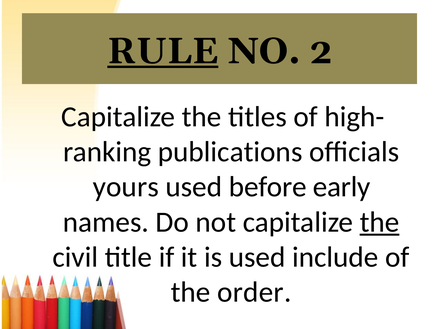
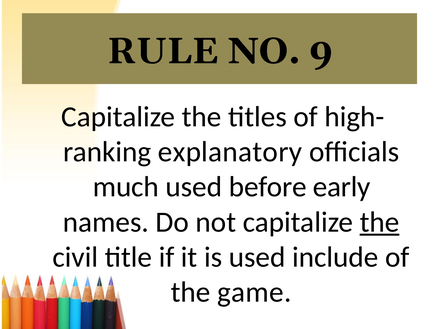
RULE underline: present -> none
2: 2 -> 9
publications: publications -> explanatory
yours: yours -> much
order: order -> game
